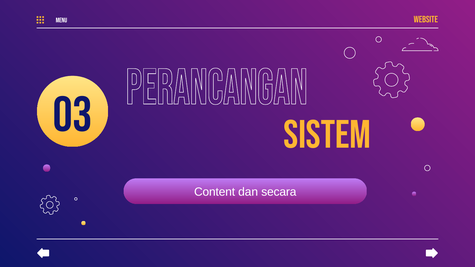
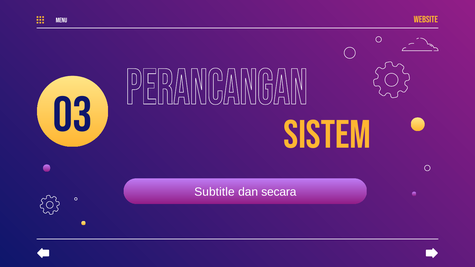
Content: Content -> Subtitle
